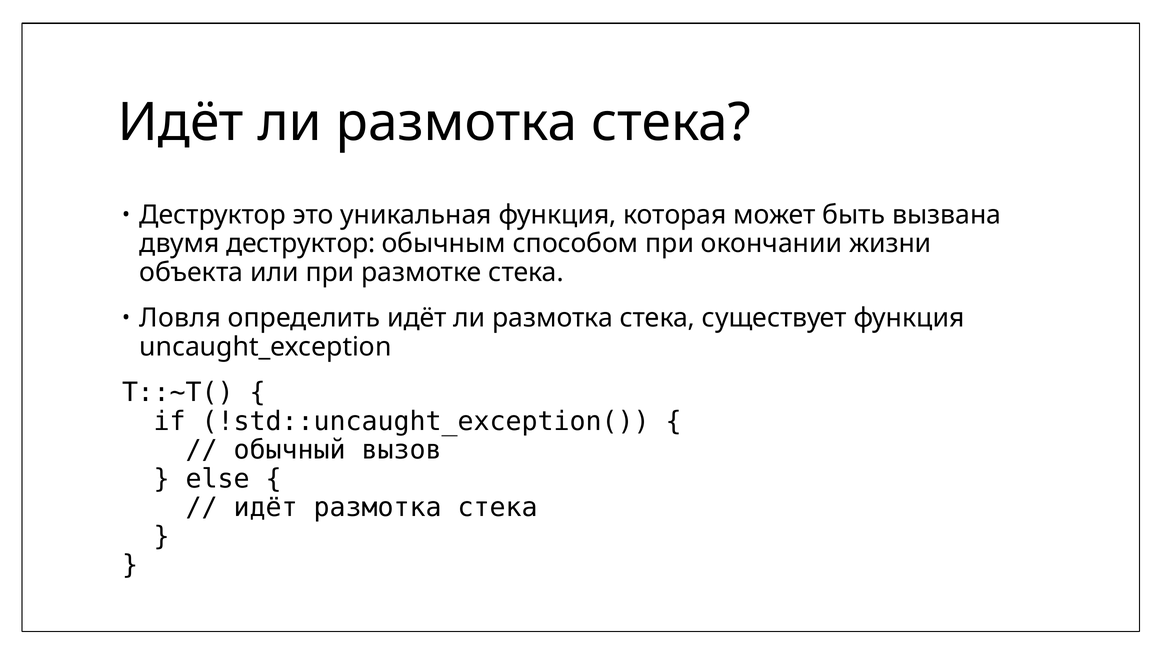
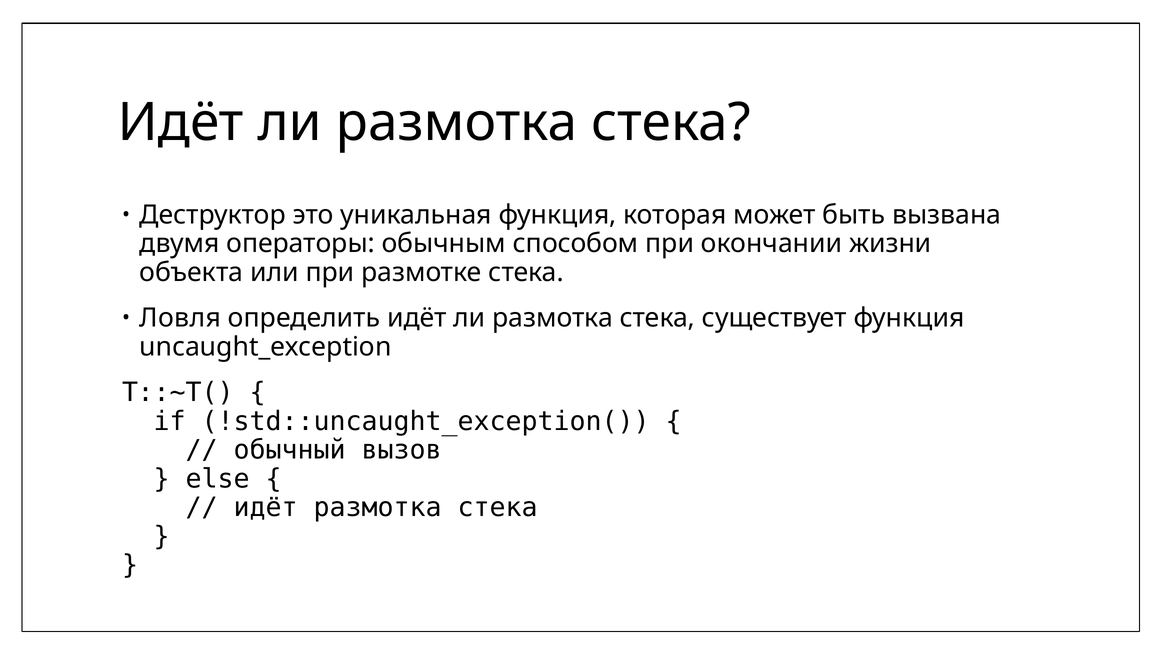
двумя деструктор: деструктор -> операторы
